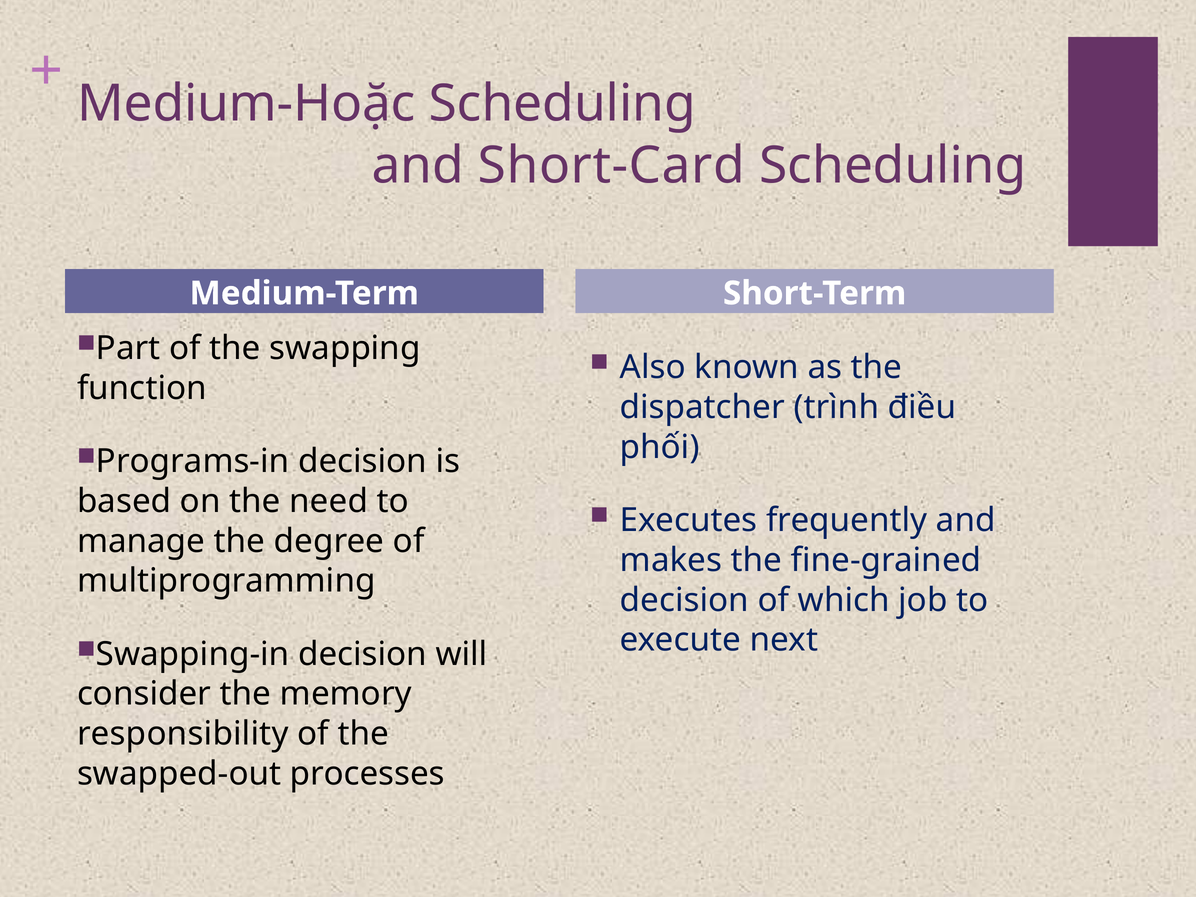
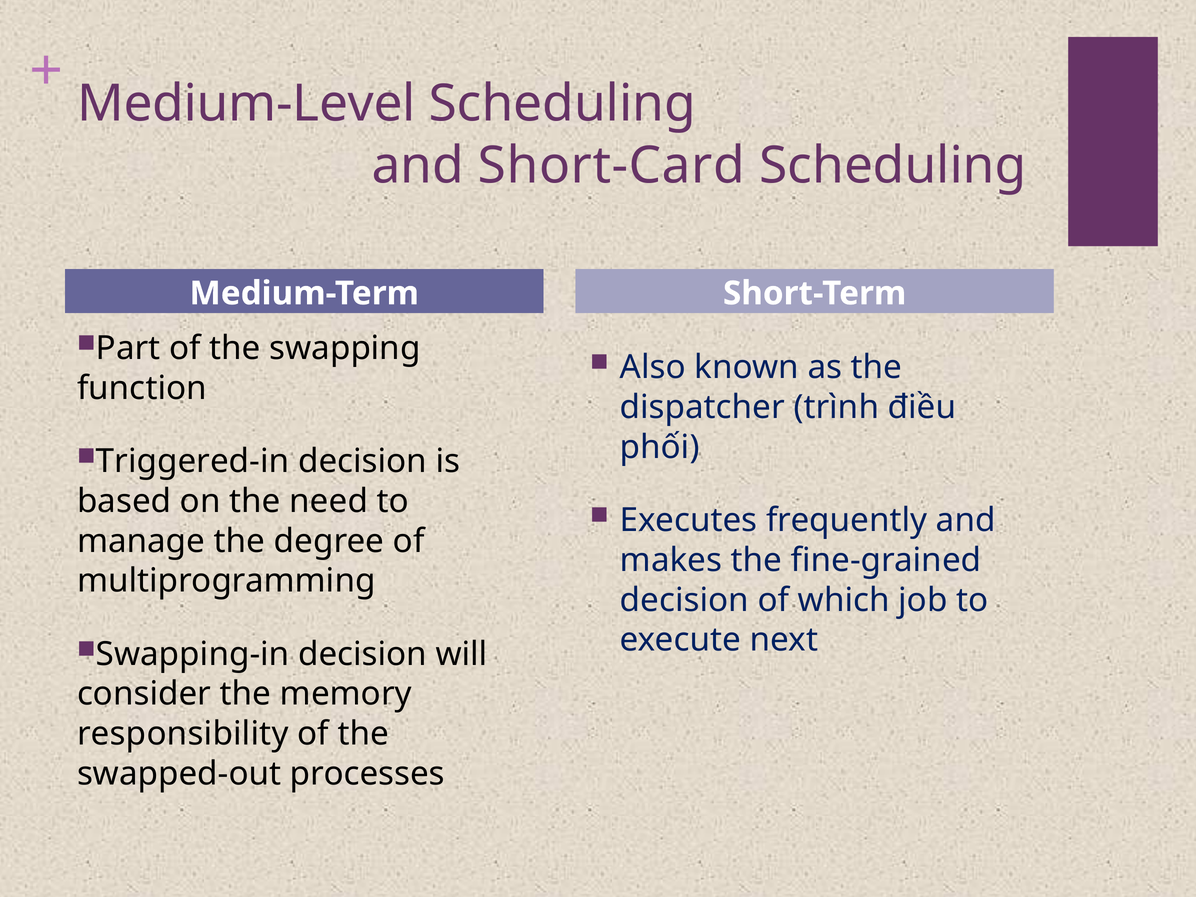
Medium-Hoặc: Medium-Hoặc -> Medium-Level
Programs-in: Programs-in -> Triggered-in
